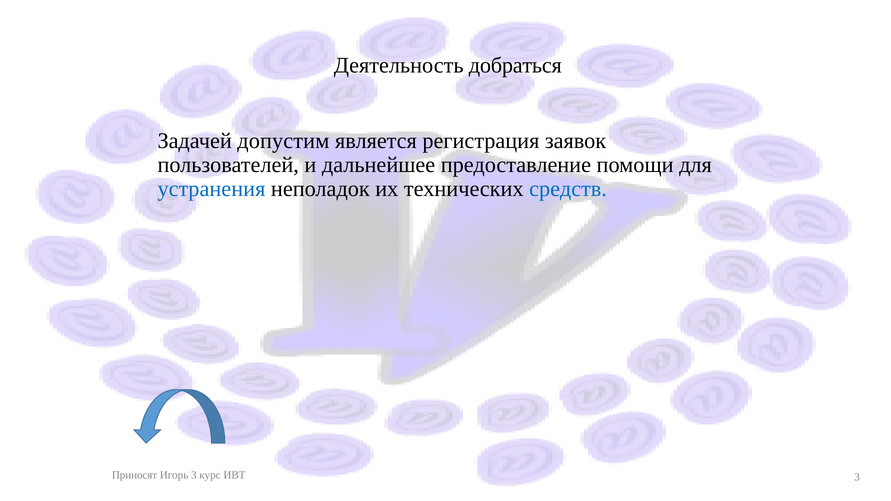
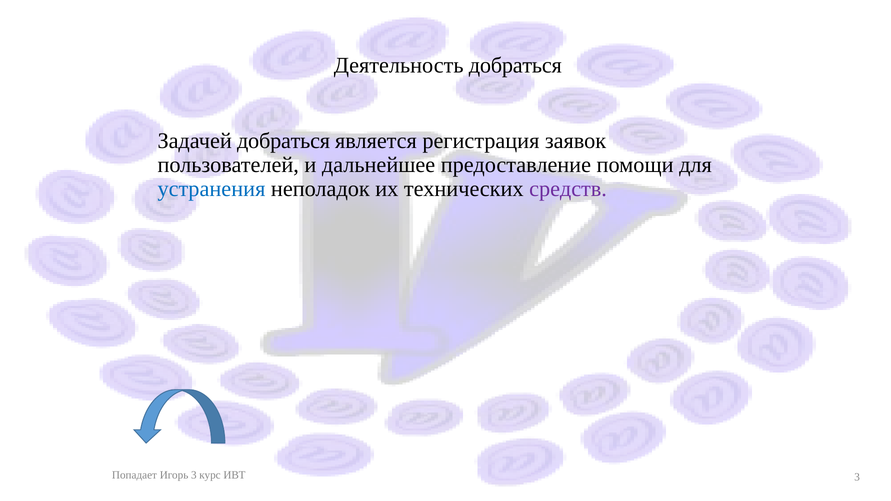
Задачей допустим: допустим -> добраться
средств colour: blue -> purple
Приносят: Приносят -> Попадает
